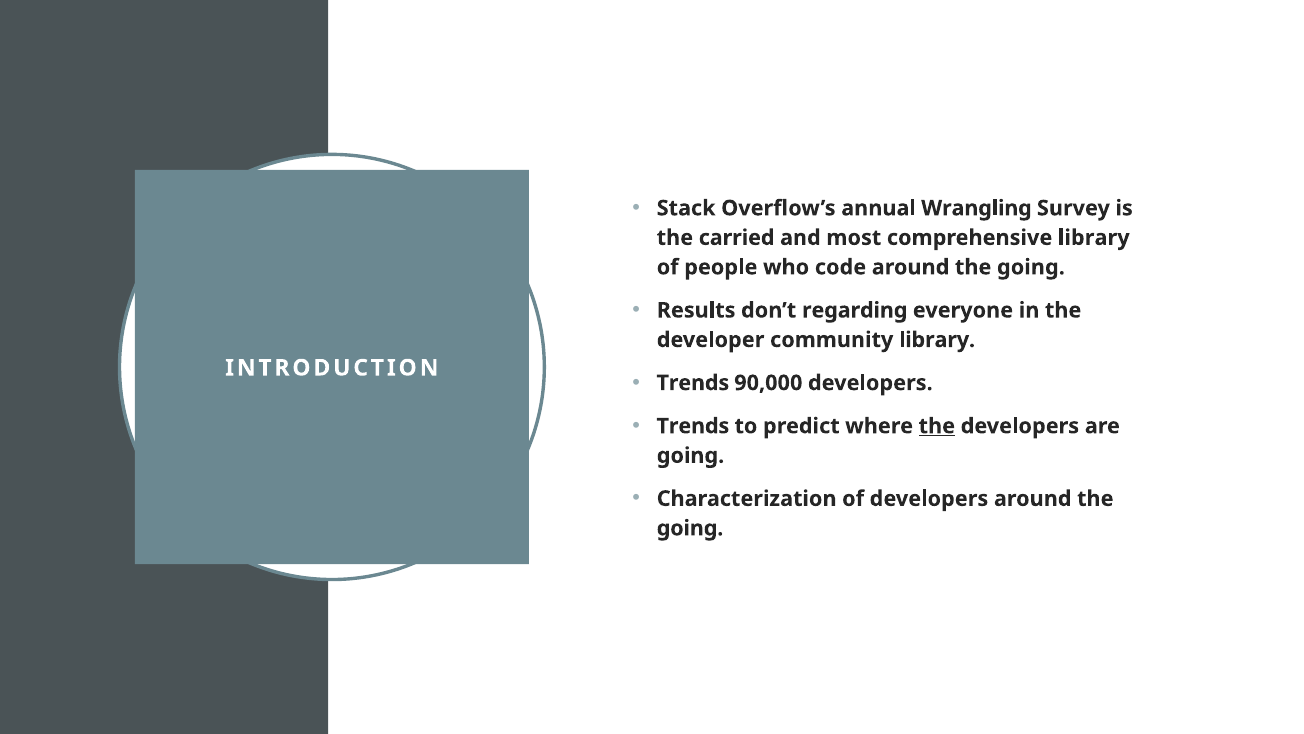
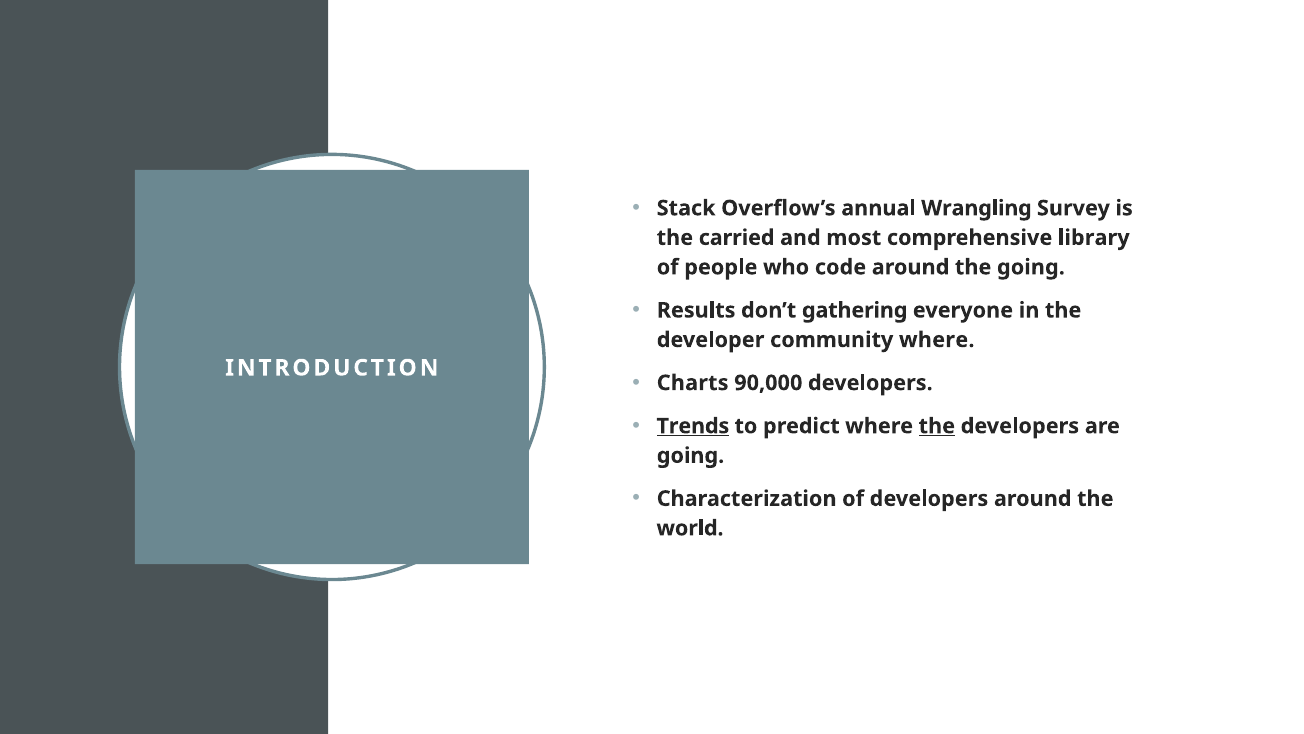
regarding: regarding -> gathering
community library: library -> where
Trends at (693, 383): Trends -> Charts
Trends at (693, 426) underline: none -> present
going at (690, 528): going -> world
